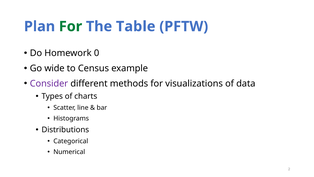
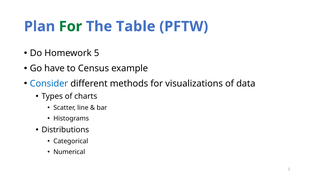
0: 0 -> 5
wide: wide -> have
Consider colour: purple -> blue
